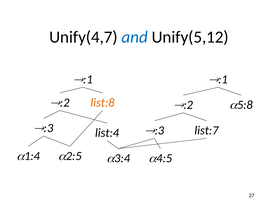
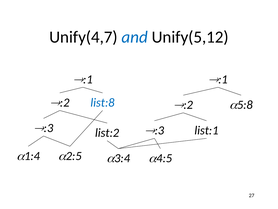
list:8 colour: orange -> blue
list:7: list:7 -> list:1
list:4: list:4 -> list:2
